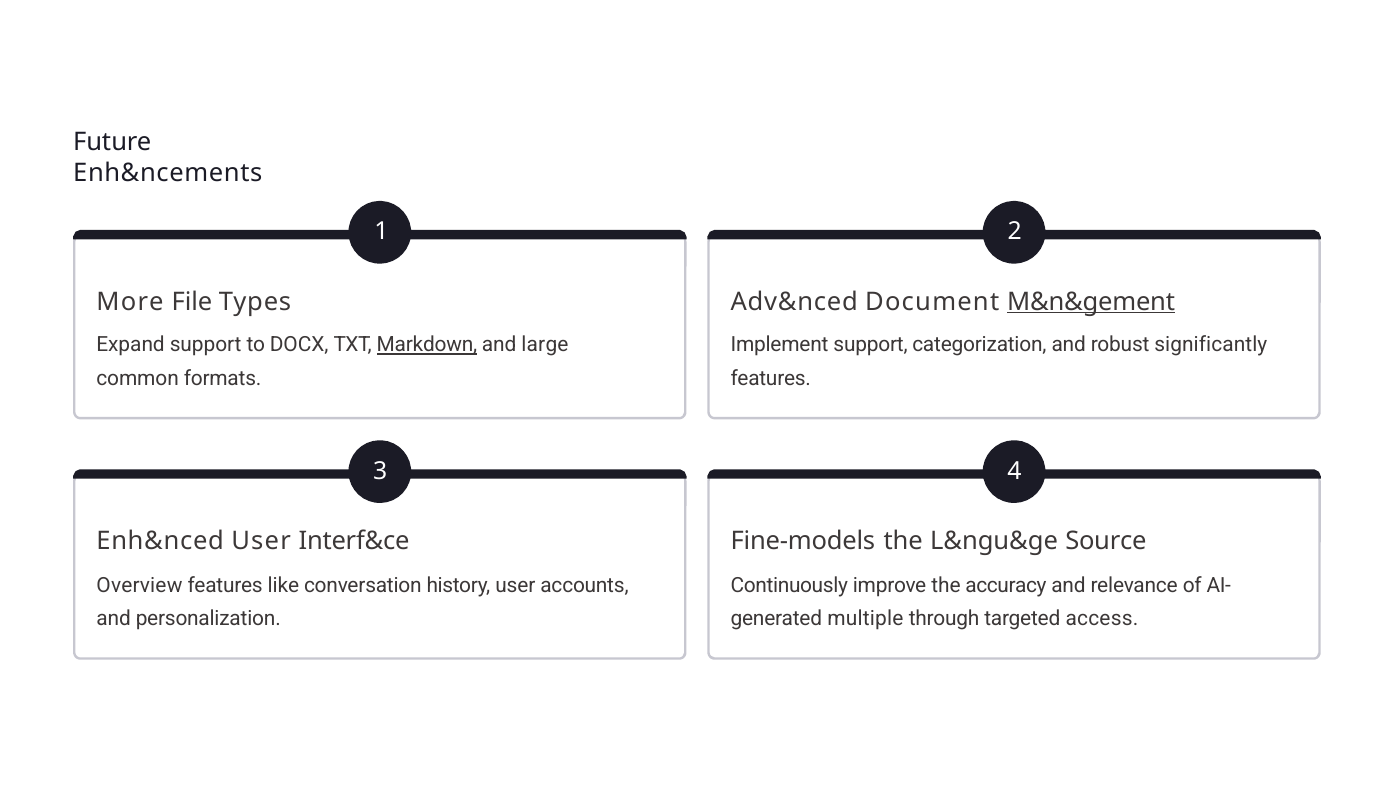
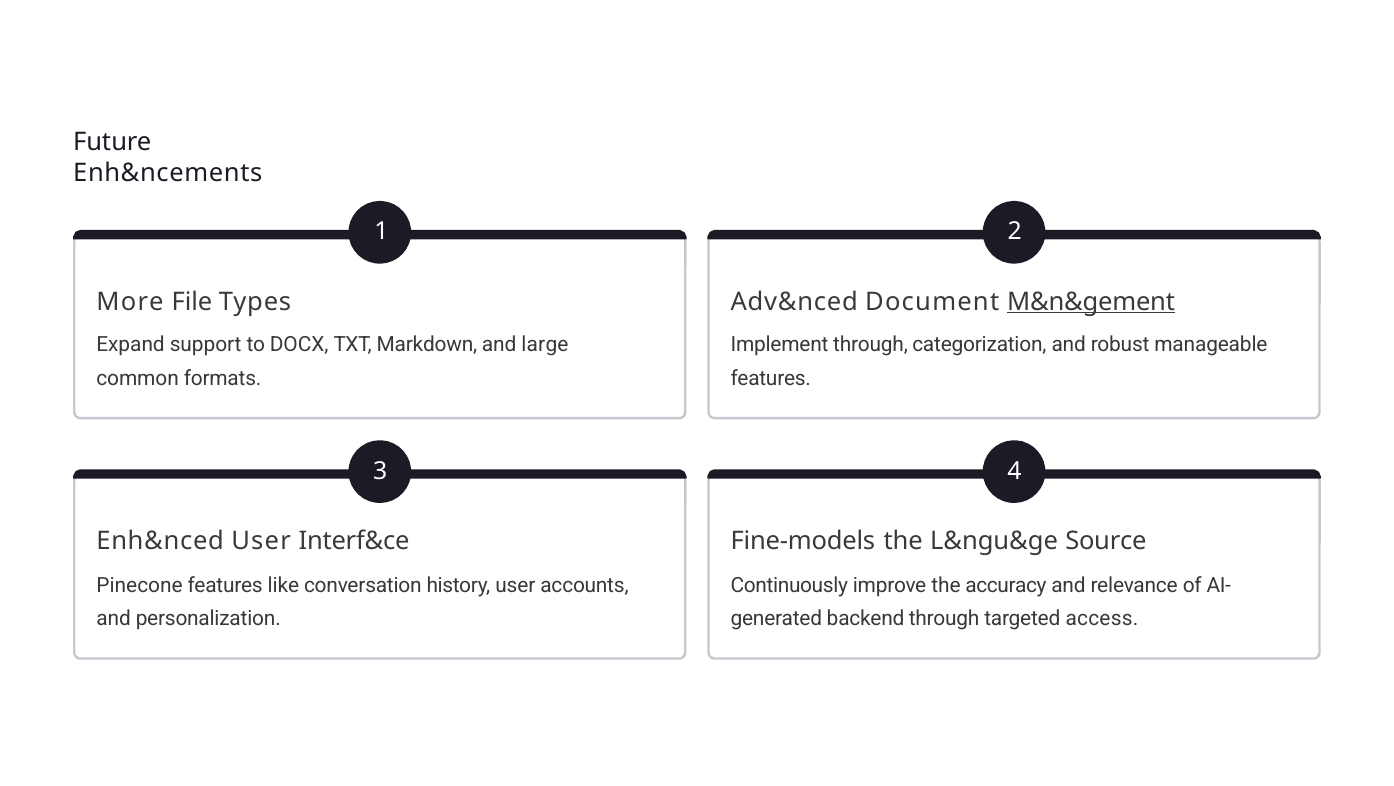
Markdown underline: present -> none
Implement support: support -> through
significantly: significantly -> manageable
Overview: Overview -> Pinecone
multiple: multiple -> backend
